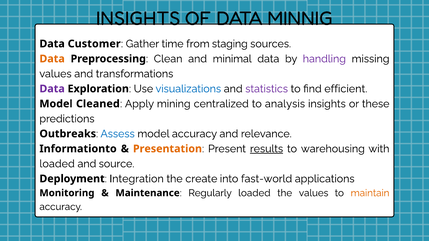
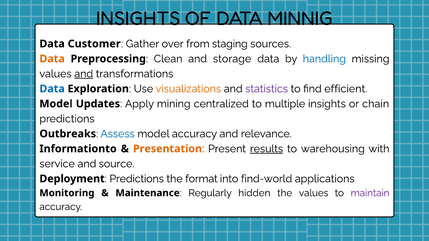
time: time -> over
minimal: minimal -> storage
handling colour: purple -> blue
and at (84, 74) underline: none -> present
Data at (52, 89) colour: purple -> blue
visualizations colour: blue -> orange
Cleaned: Cleaned -> Updates
analysis: analysis -> multiple
these: these -> chain
loaded at (57, 164): loaded -> service
Integration at (137, 179): Integration -> Predictions
create: create -> format
fast-world: fast-world -> find-world
Regularly loaded: loaded -> hidden
maintain colour: orange -> purple
